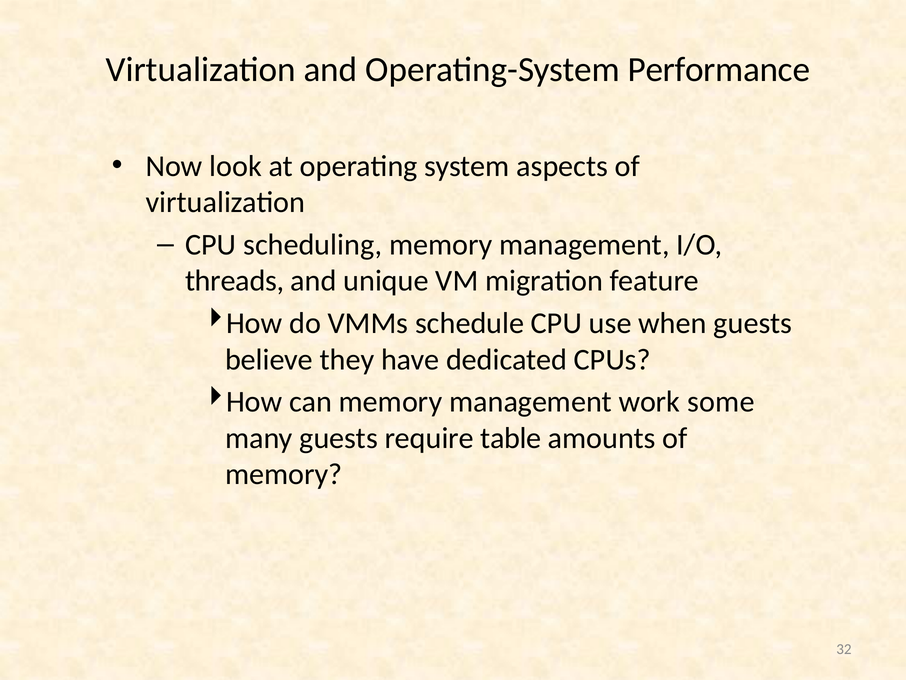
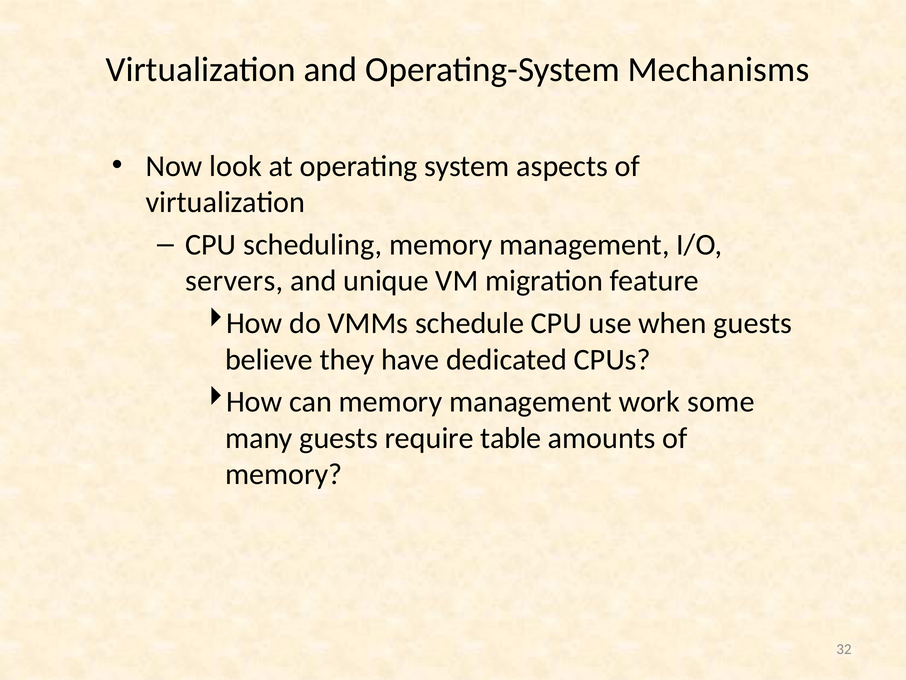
Performance: Performance -> Mechanisms
threads: threads -> servers
